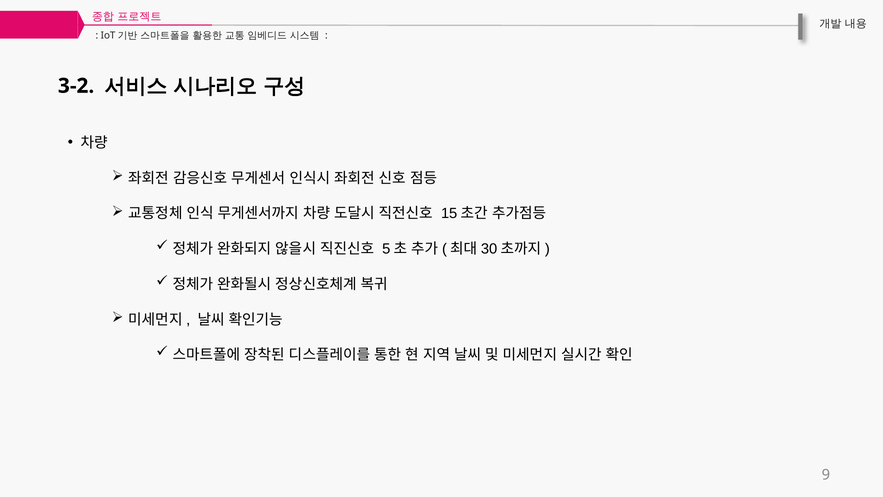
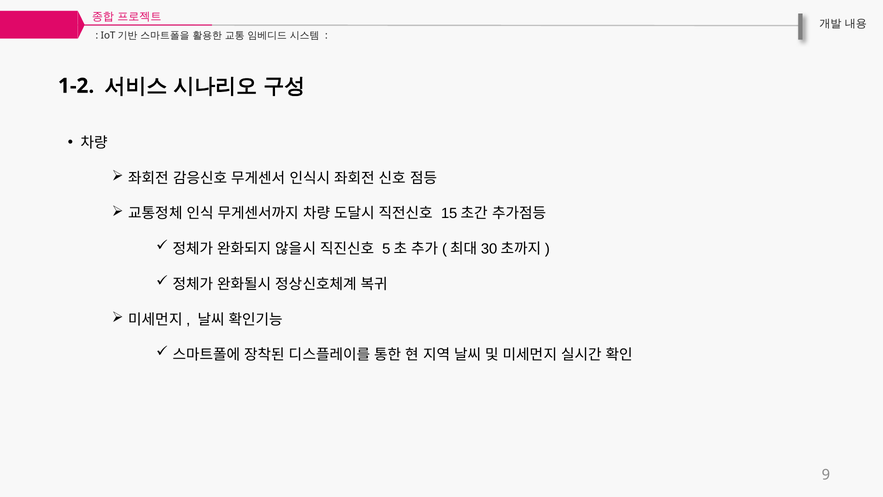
3-2: 3-2 -> 1-2
